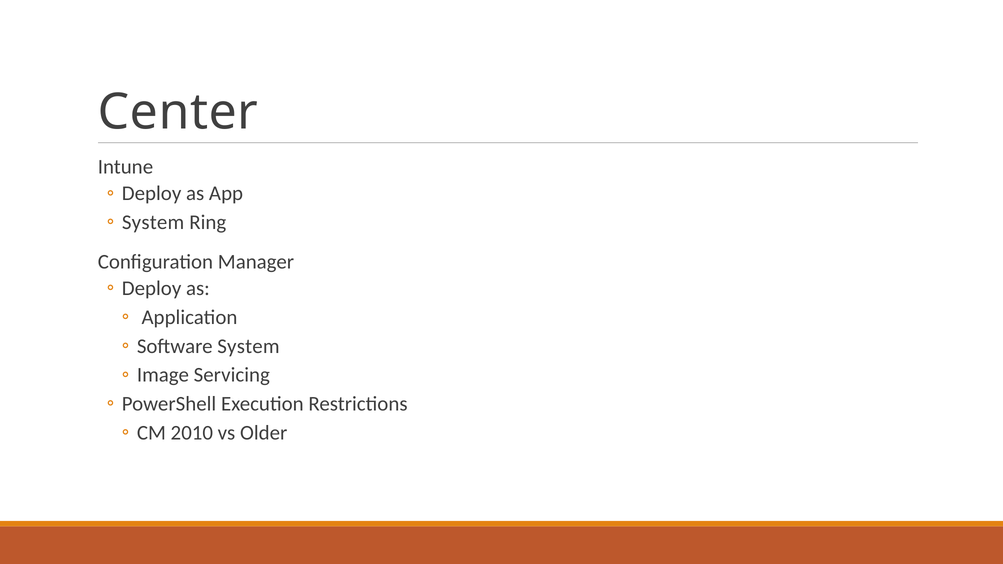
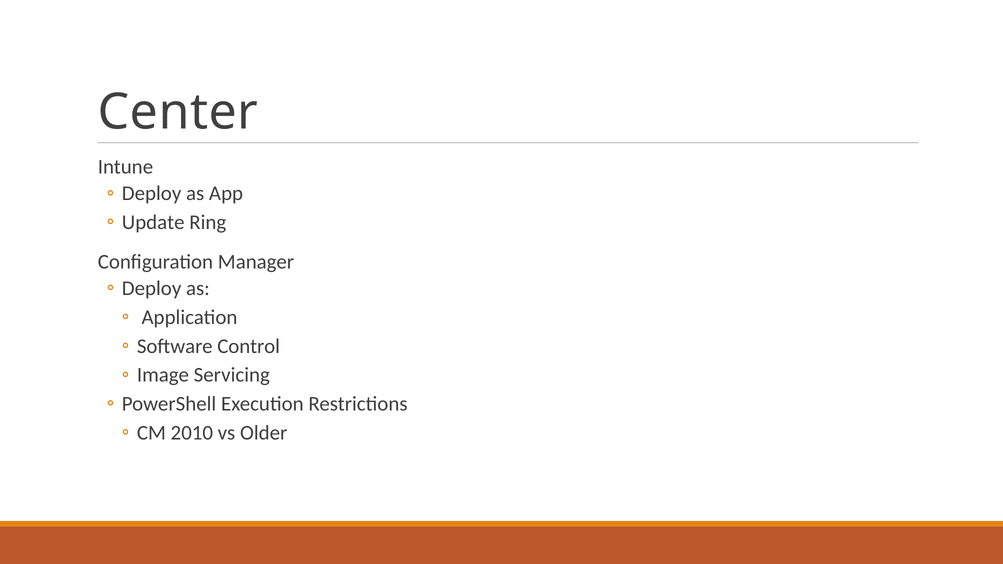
System at (153, 222): System -> Update
Software System: System -> Control
